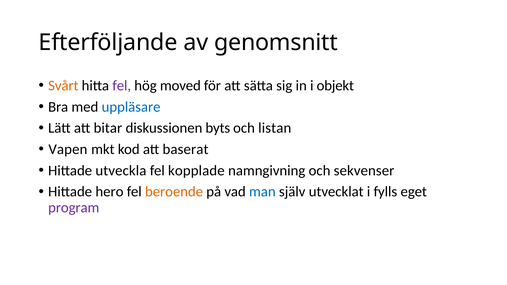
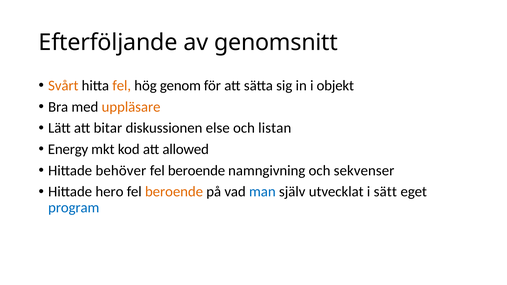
fel at (122, 86) colour: purple -> orange
moved: moved -> genom
uppläsare colour: blue -> orange
byts: byts -> else
Vapen: Vapen -> Energy
baserat: baserat -> allowed
utveckla: utveckla -> behöver
kopplade at (196, 171): kopplade -> beroende
fylls: fylls -> sätt
program colour: purple -> blue
